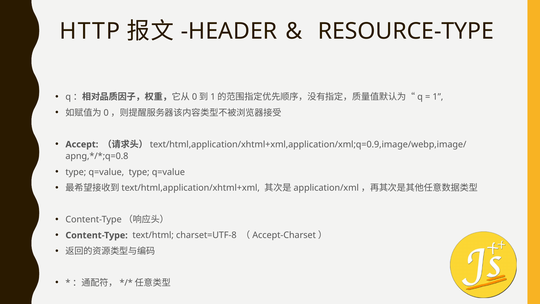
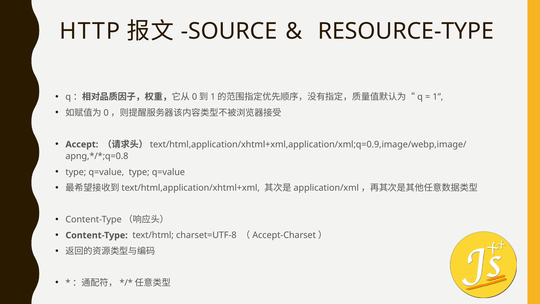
HEADER: HEADER -> SOURCE
